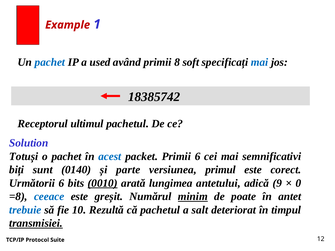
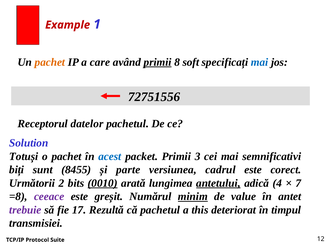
pachet at (50, 62) colour: blue -> orange
used: used -> care
primii at (158, 62) underline: none -> present
18385742: 18385742 -> 72751556
ultimul: ultimul -> datelor
Primii 6: 6 -> 3
0140: 0140 -> 8455
primul: primul -> cadrul
Următorii 6: 6 -> 2
antetului underline: none -> present
9: 9 -> 4
0: 0 -> 7
ceeace colour: blue -> purple
poate: poate -> value
trebuie colour: blue -> purple
10: 10 -> 17
salt: salt -> this
transmisiei underline: present -> none
